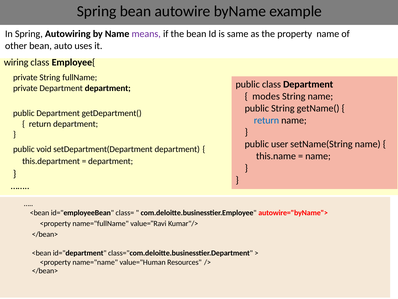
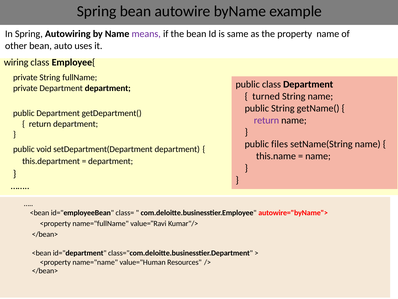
modes: modes -> turned
return at (266, 120) colour: blue -> purple
user: user -> files
